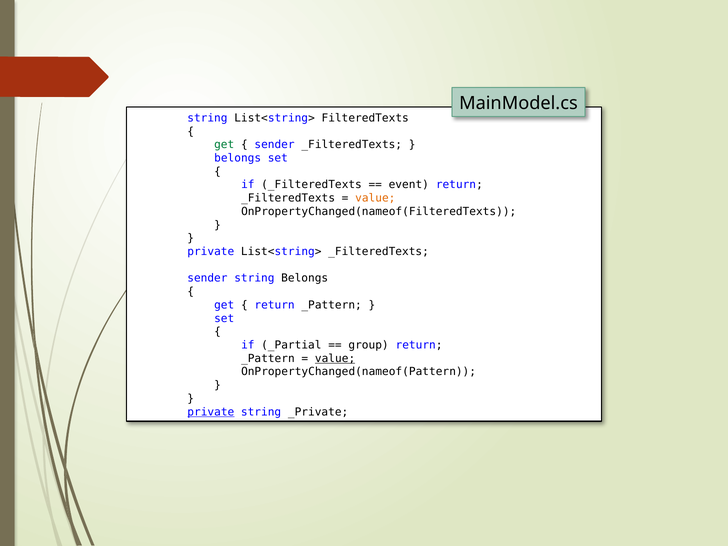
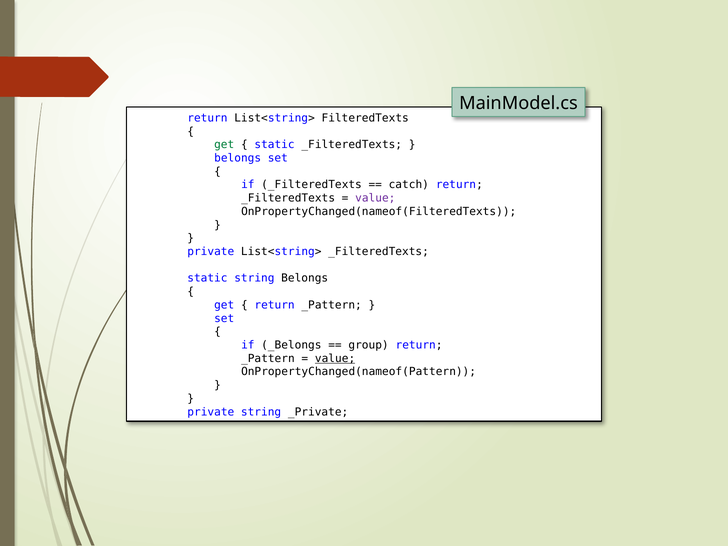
string at (207, 118): string -> return
sender at (275, 145): sender -> static
event: event -> catch
value at (375, 198) colour: orange -> purple
sender at (207, 278): sender -> static
_Partial: _Partial -> _Belongs
private at (211, 412) underline: present -> none
